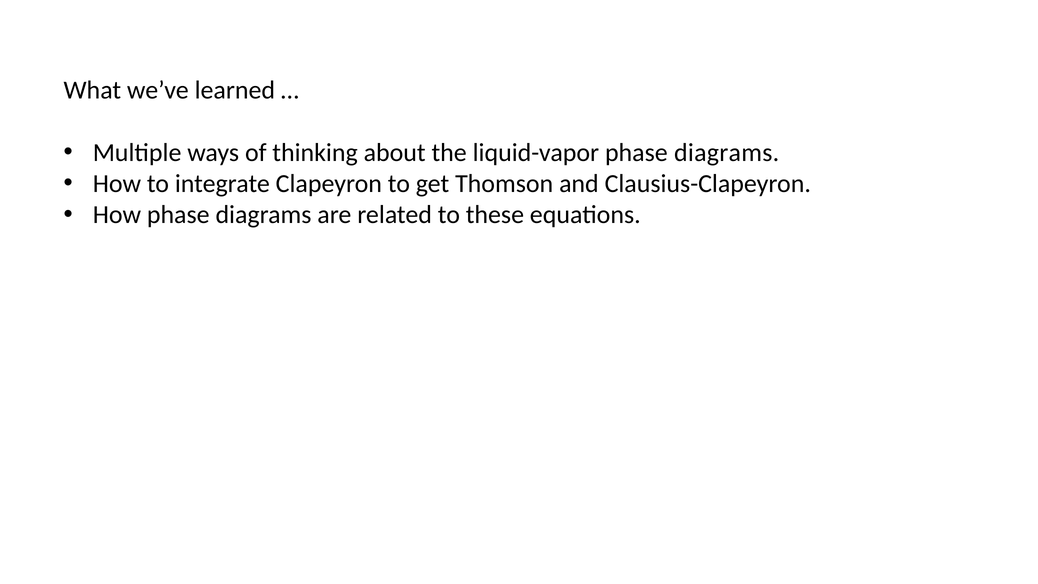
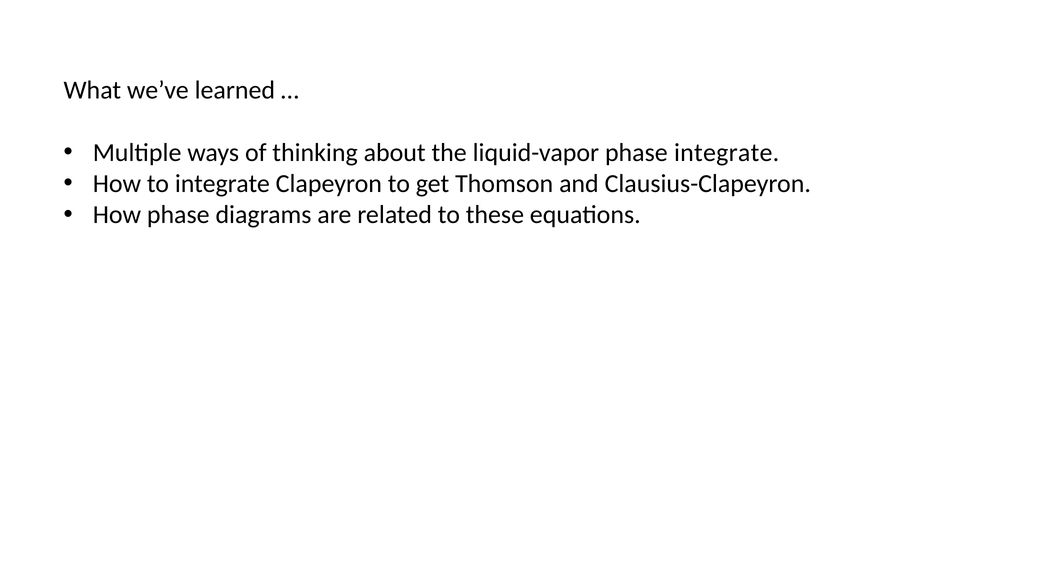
liquid-vapor phase diagrams: diagrams -> integrate
